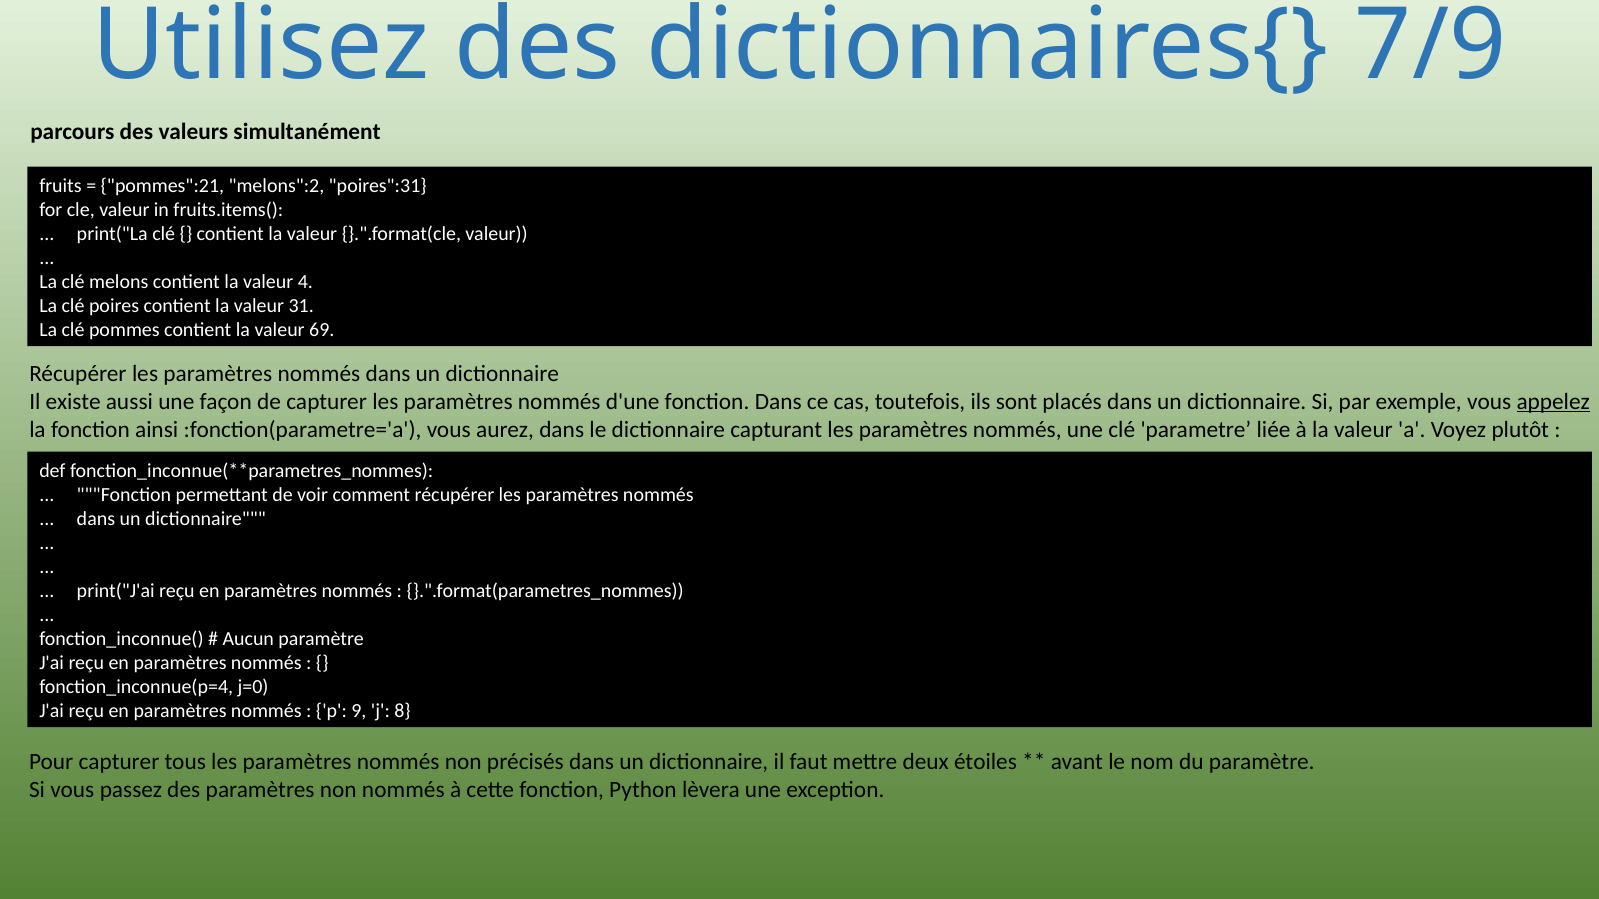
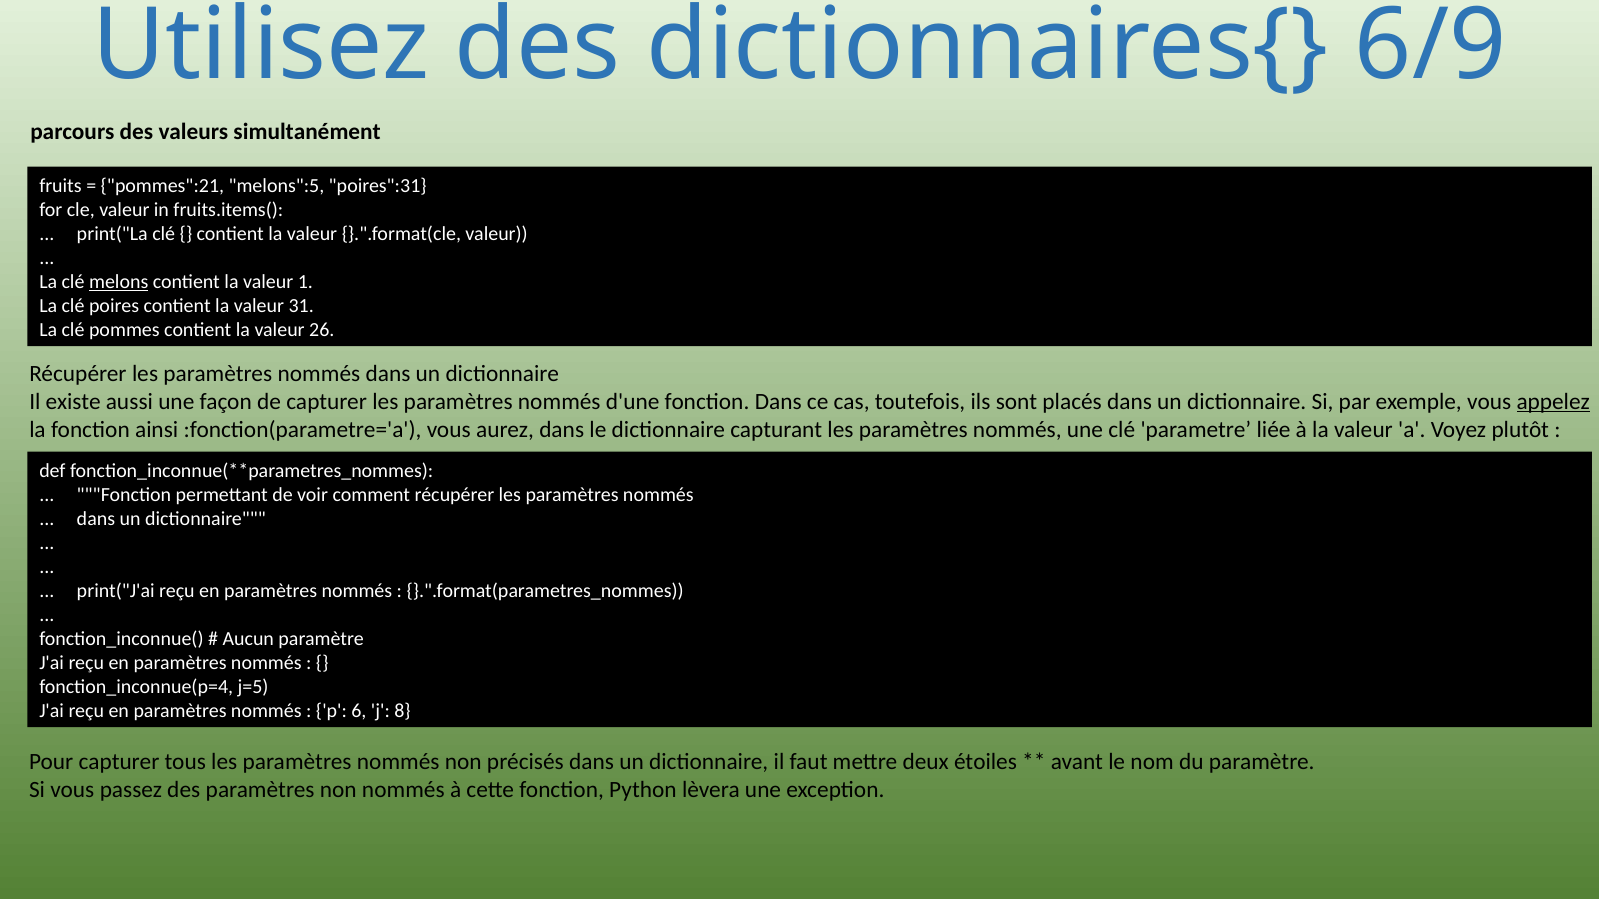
7/9: 7/9 -> 6/9
melons":2: melons":2 -> melons":5
melons underline: none -> present
4: 4 -> 1
69: 69 -> 26
j=0: j=0 -> j=5
9: 9 -> 6
